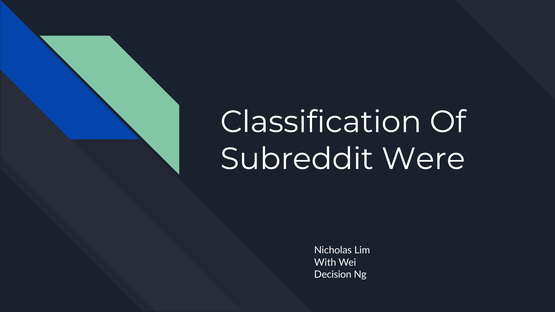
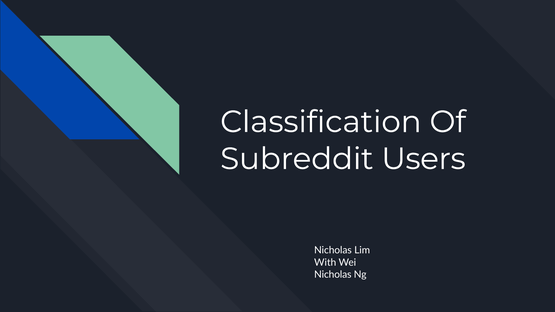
Were: Were -> Users
Decision at (333, 275): Decision -> Nicholas
